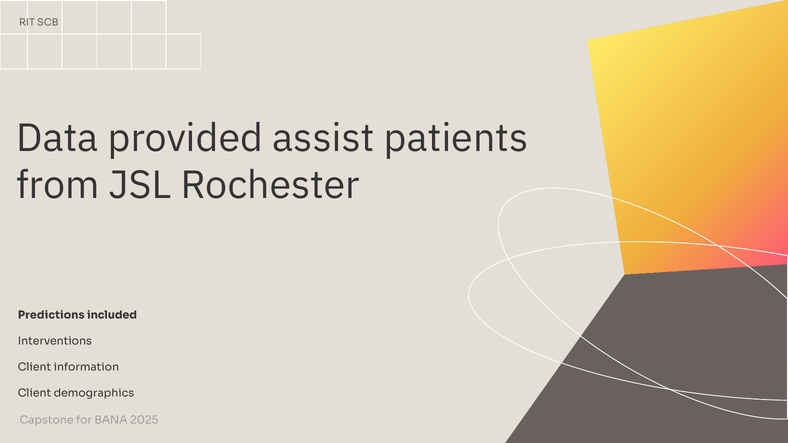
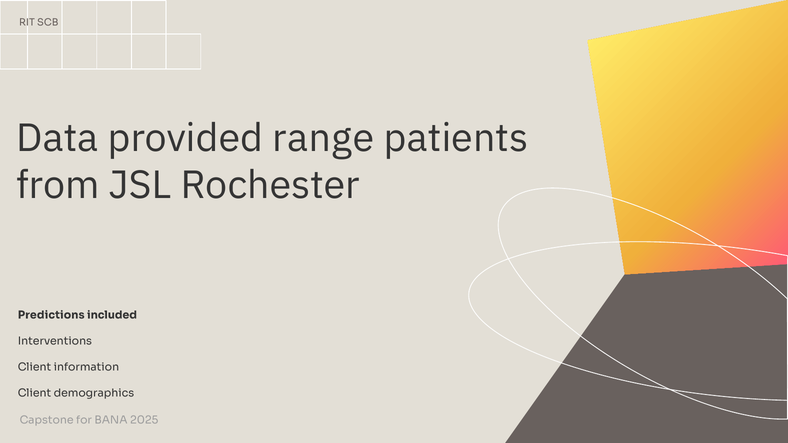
assist: assist -> range
